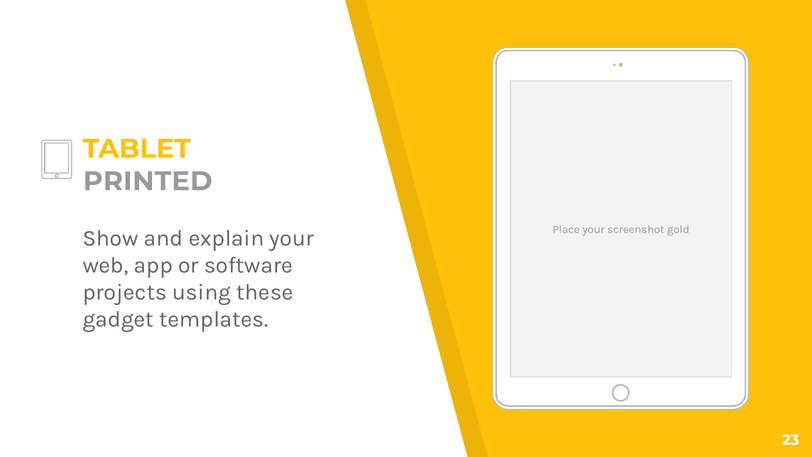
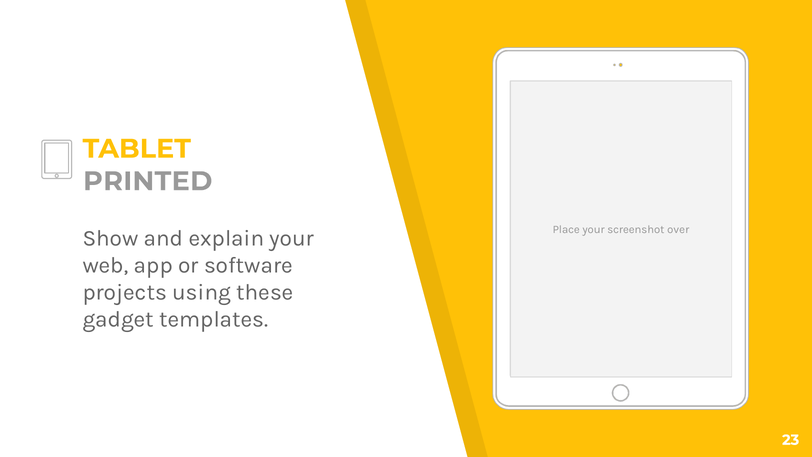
gold: gold -> over
